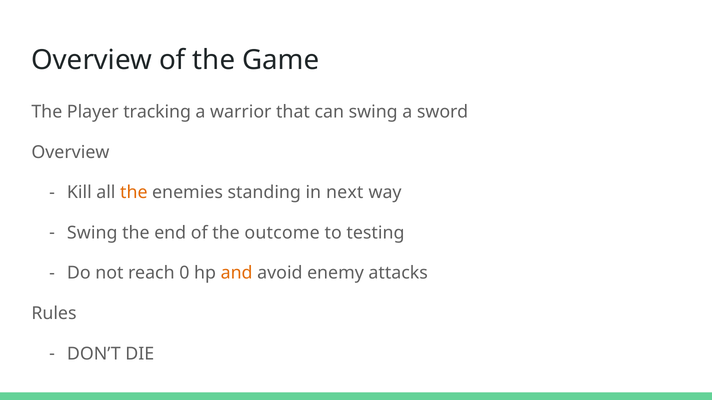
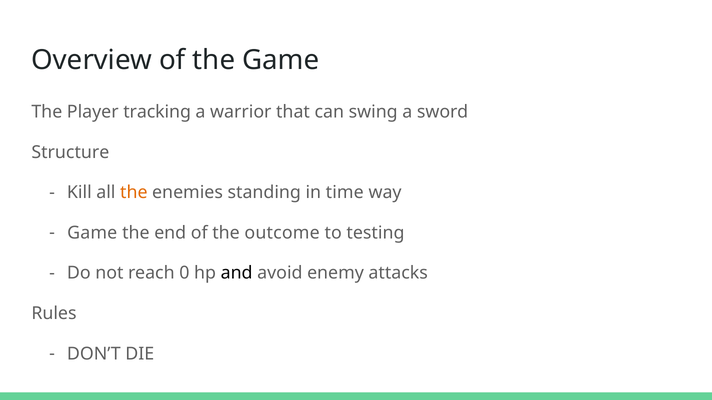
Overview at (70, 152): Overview -> Structure
next: next -> time
Swing at (92, 233): Swing -> Game
and colour: orange -> black
